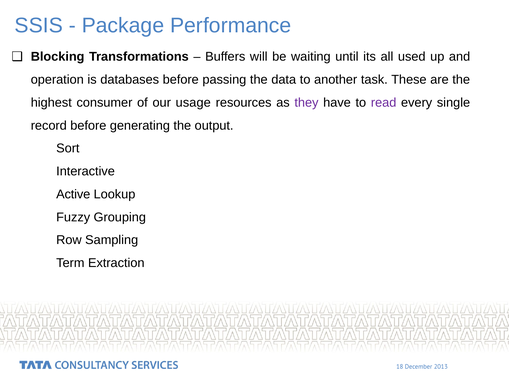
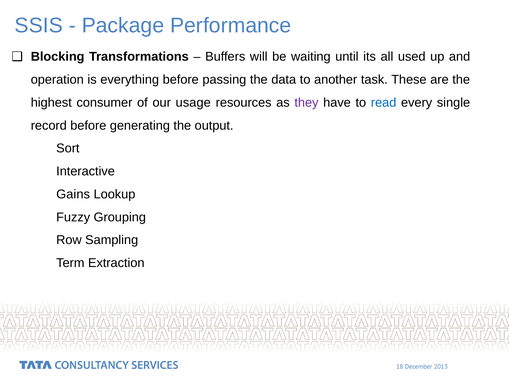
databases: databases -> everything
read colour: purple -> blue
Active: Active -> Gains
